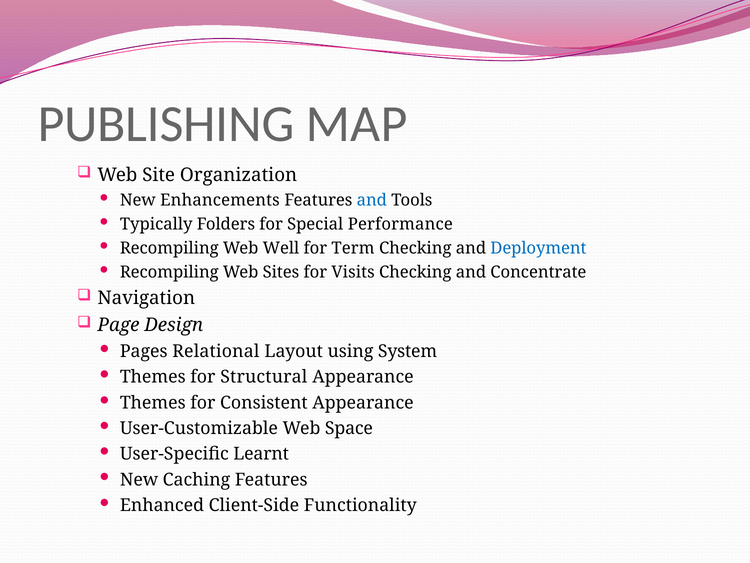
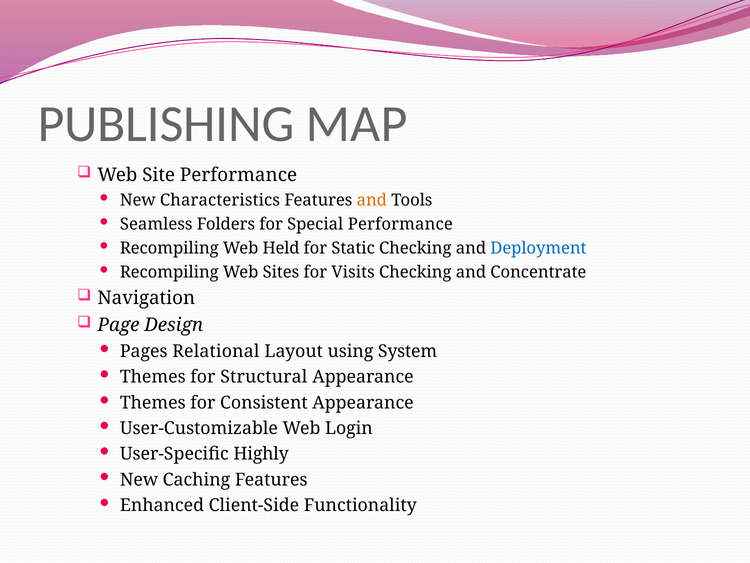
Site Organization: Organization -> Performance
Enhancements: Enhancements -> Characteristics
and at (372, 200) colour: blue -> orange
Typically: Typically -> Seamless
Well: Well -> Held
Term: Term -> Static
Space: Space -> Login
Learnt: Learnt -> Highly
